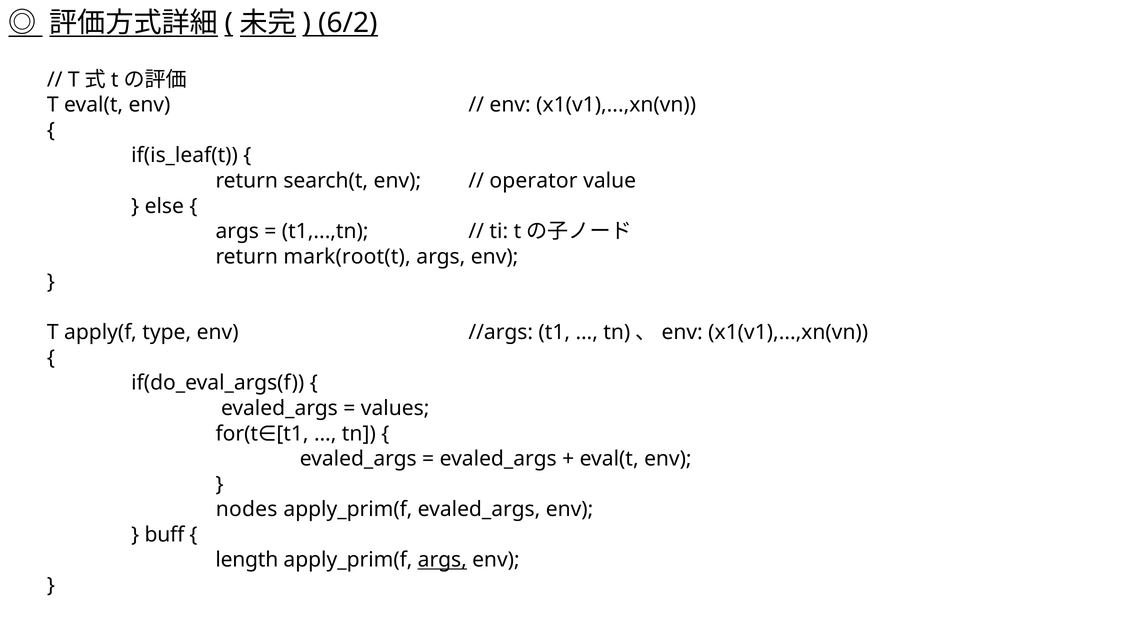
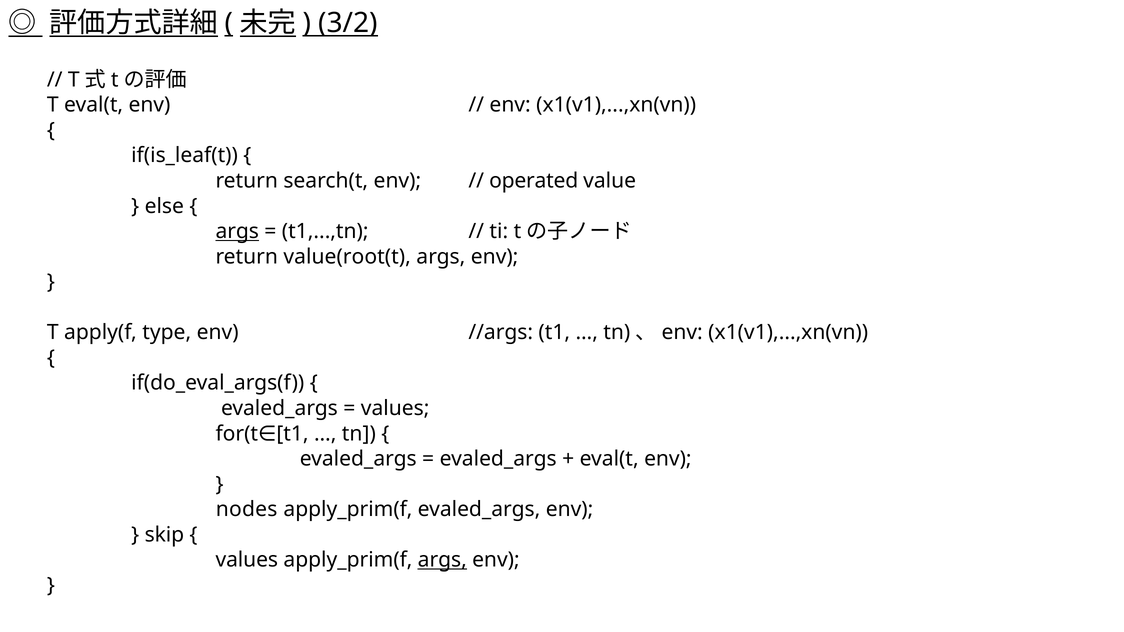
6/2: 6/2 -> 3/2
operator: operator -> operated
args at (237, 231) underline: none -> present
mark(root(t: mark(root(t -> value(root(t
buff: buff -> skip
length at (247, 560): length -> values
